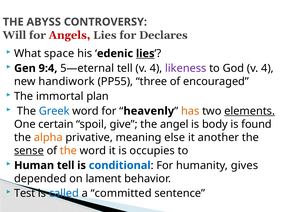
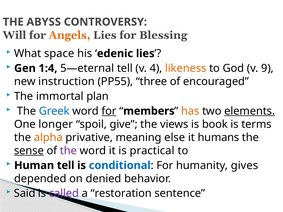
Angels colour: red -> orange
Declares: Declares -> Blessing
lies at (145, 54) underline: present -> none
9:4: 9:4 -> 1:4
likeness colour: purple -> orange
God v 4: 4 -> 9
handiwork: handiwork -> instruction
for at (109, 111) underline: none -> present
heavenly: heavenly -> members
certain: certain -> longer
angel: angel -> views
body: body -> book
found: found -> terms
another: another -> humans
the at (68, 151) colour: orange -> purple
occupies: occupies -> practical
lament: lament -> denied
Test: Test -> Said
called colour: blue -> purple
committed: committed -> restoration
